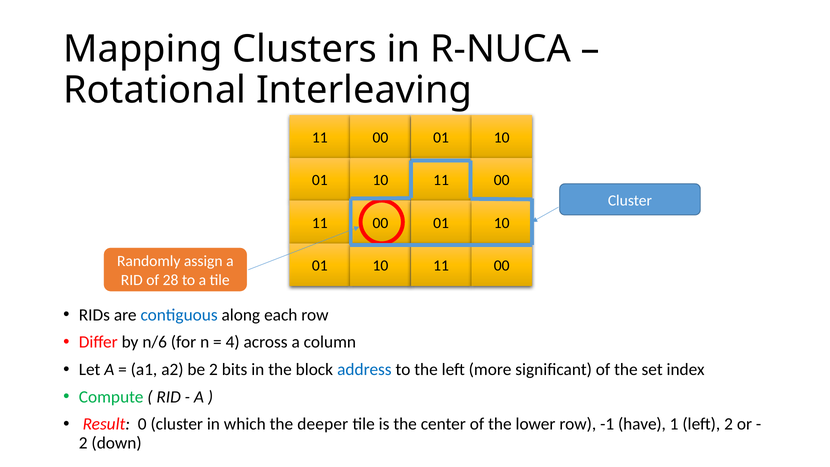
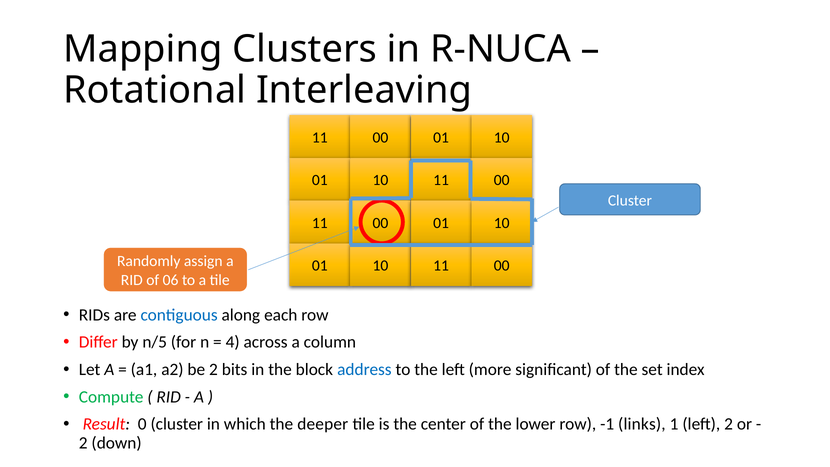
28: 28 -> 06
n/6: n/6 -> n/5
have: have -> links
